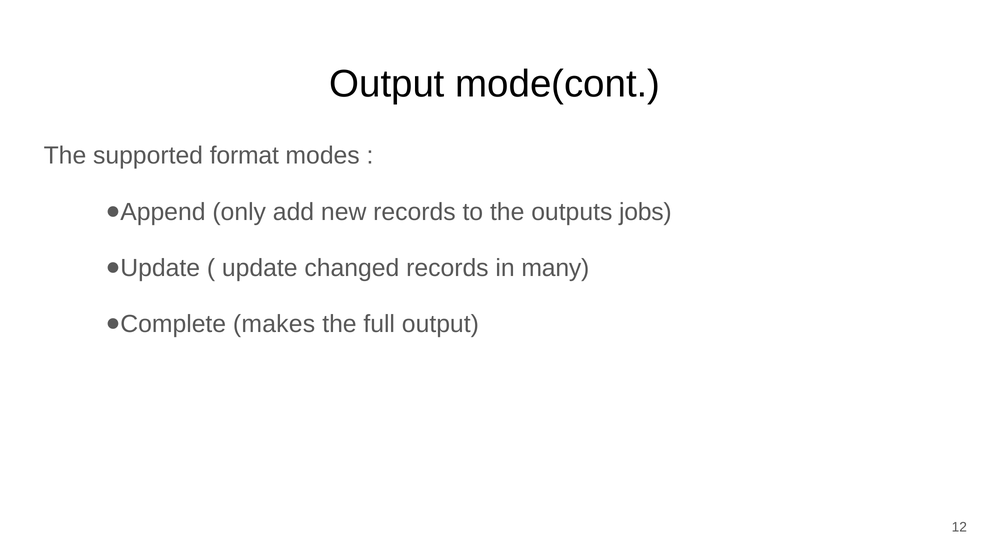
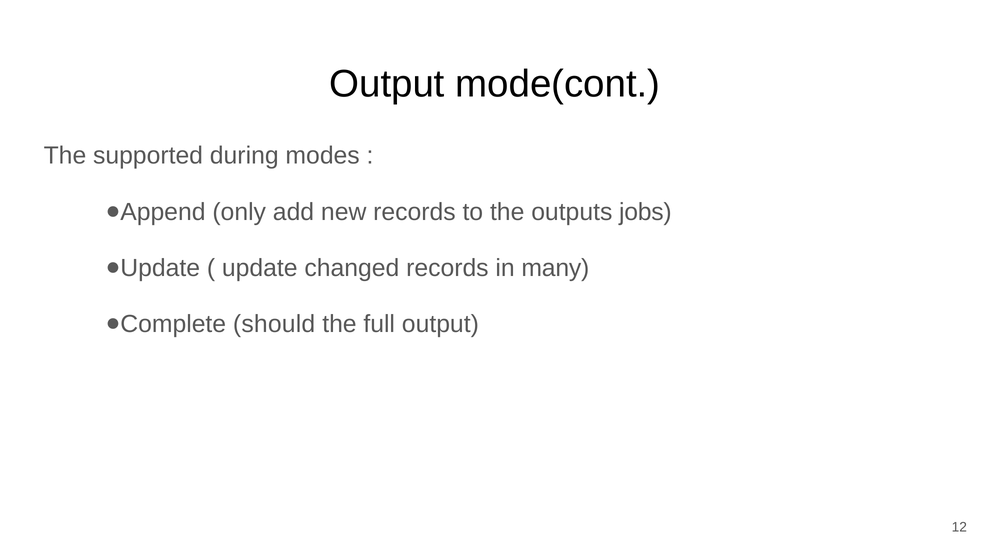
format: format -> during
makes: makes -> should
